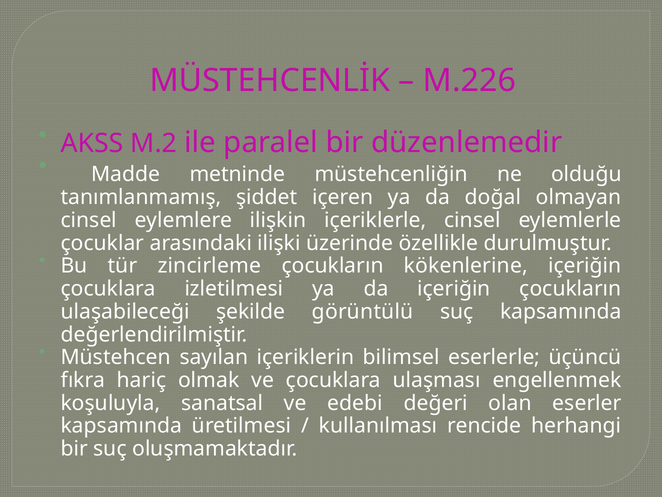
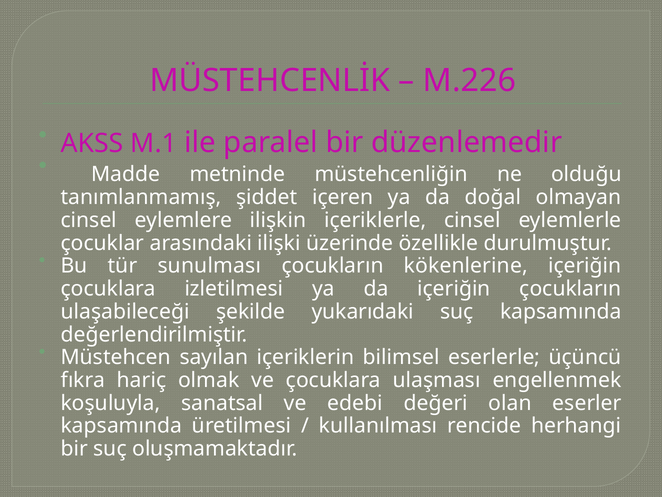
M.2: M.2 -> M.1
zincirleme: zincirleme -> sunulması
görüntülü: görüntülü -> yukarıdaki
